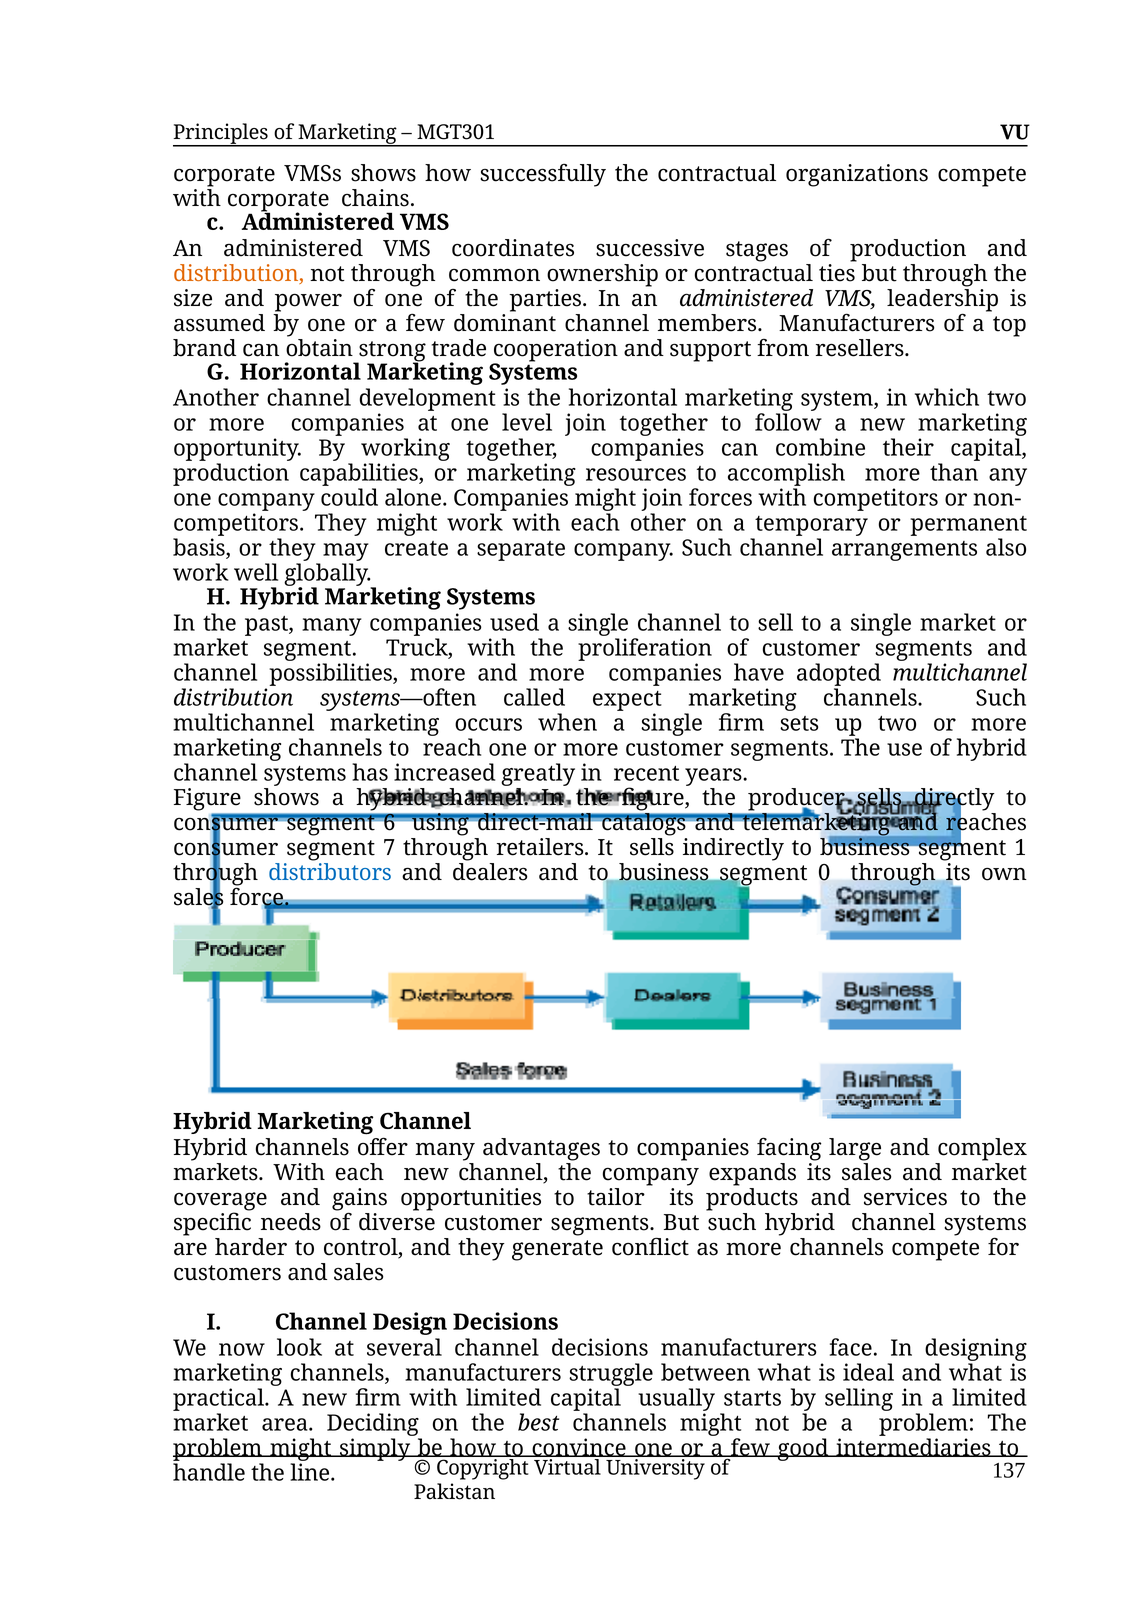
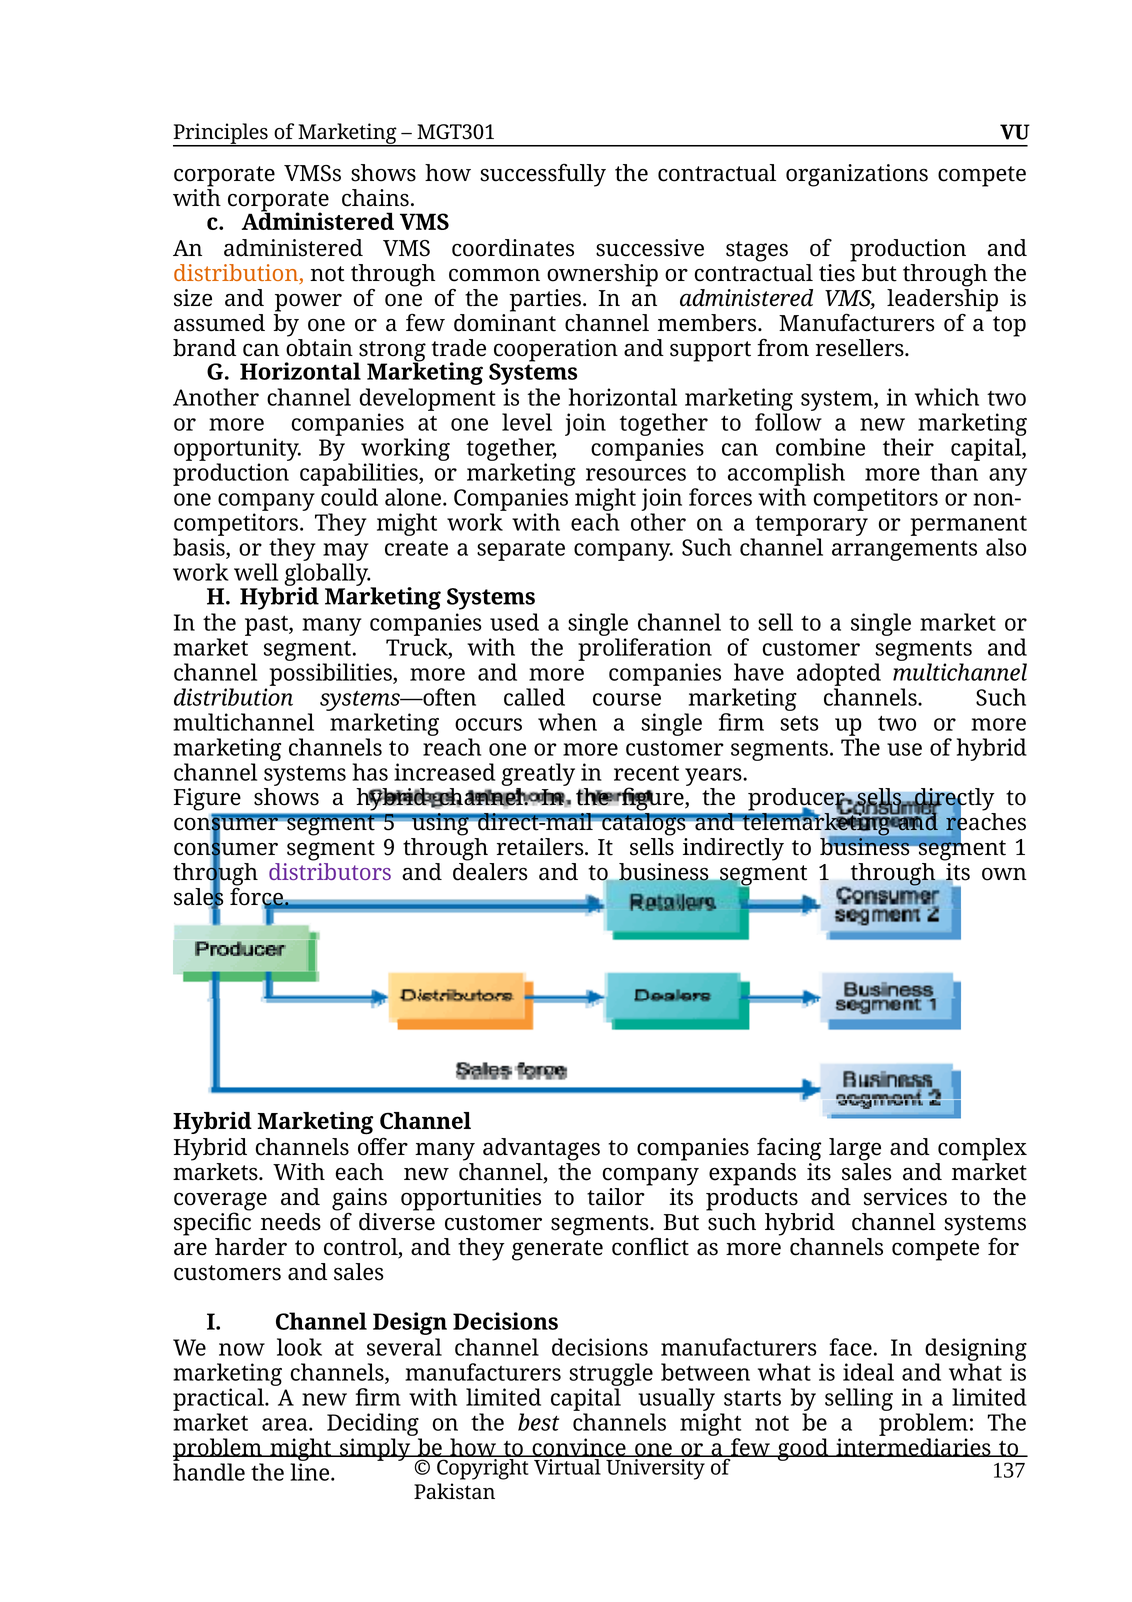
expect: expect -> course
6: 6 -> 5
7: 7 -> 9
distributors colour: blue -> purple
0 at (824, 873): 0 -> 1
